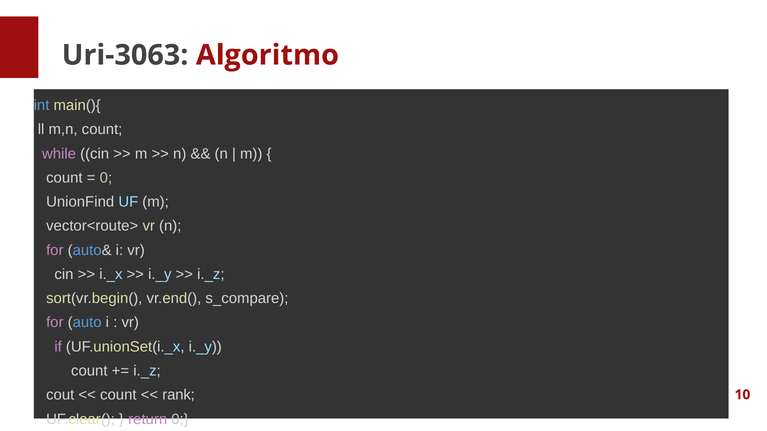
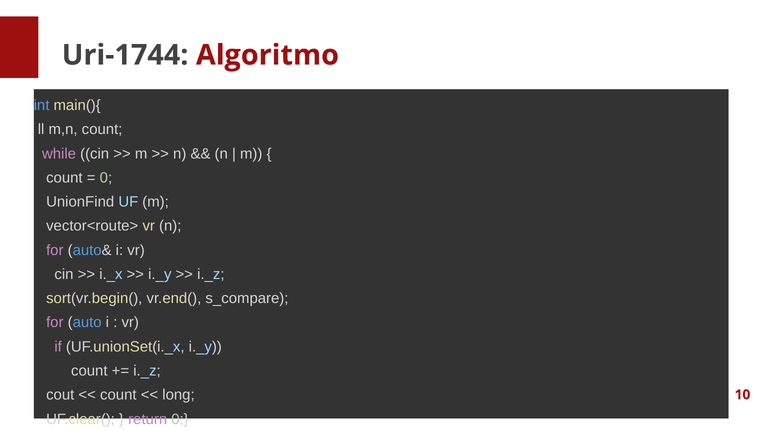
Uri-3063: Uri-3063 -> Uri-1744
rank: rank -> long
